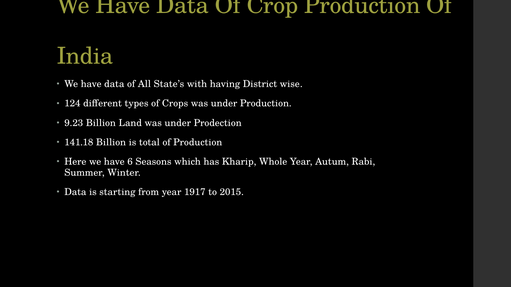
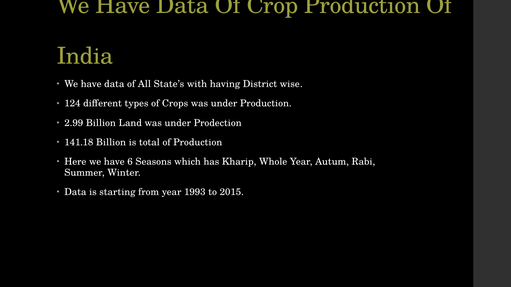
9.23: 9.23 -> 2.99
1917: 1917 -> 1993
